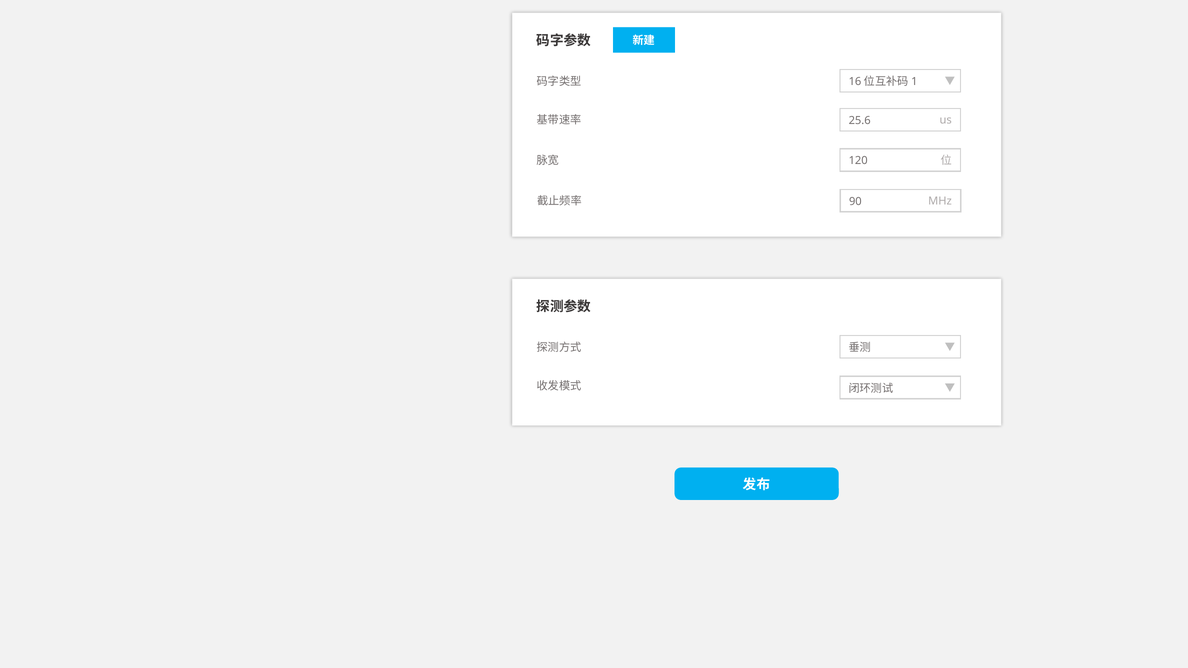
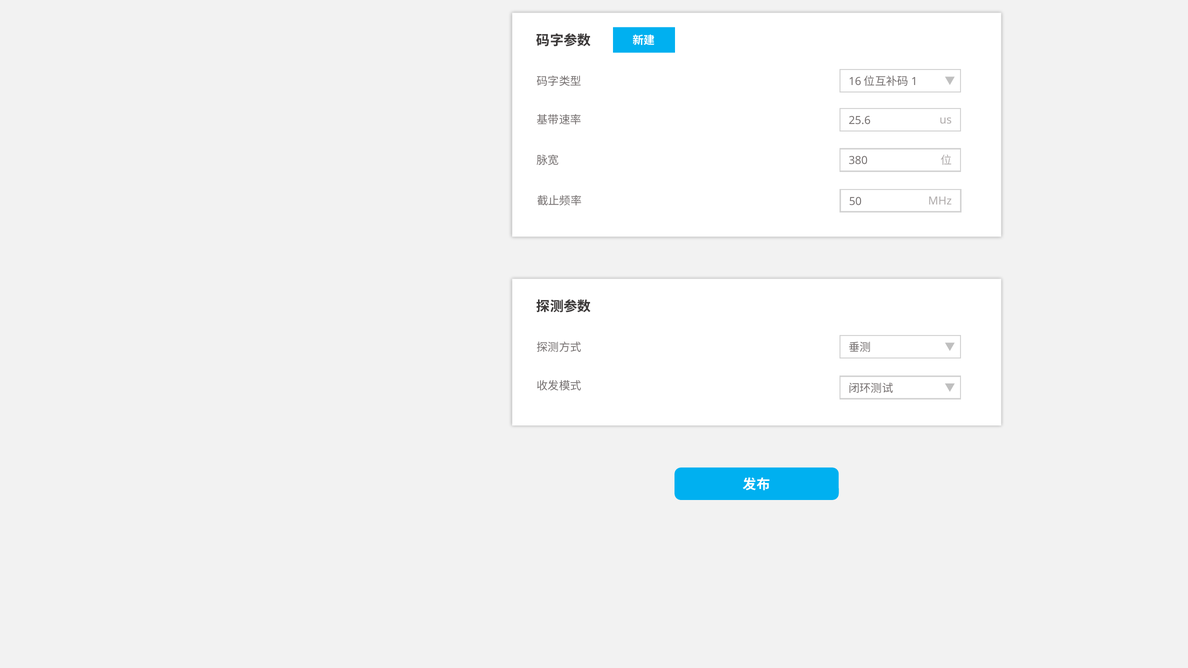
120: 120 -> 380
90: 90 -> 50
